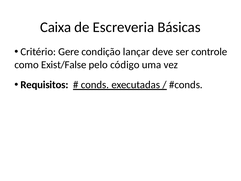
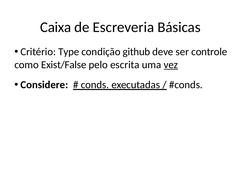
Gere: Gere -> Type
lançar: lançar -> github
código: código -> escrita
vez underline: none -> present
Requisitos: Requisitos -> Considere
